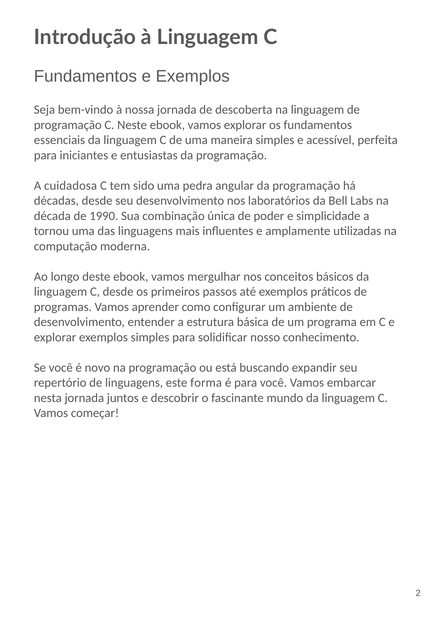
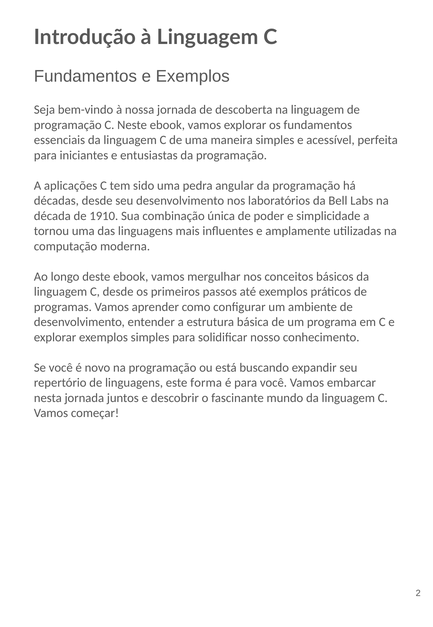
cuidadosa: cuidadosa -> aplicações
1990: 1990 -> 1910
